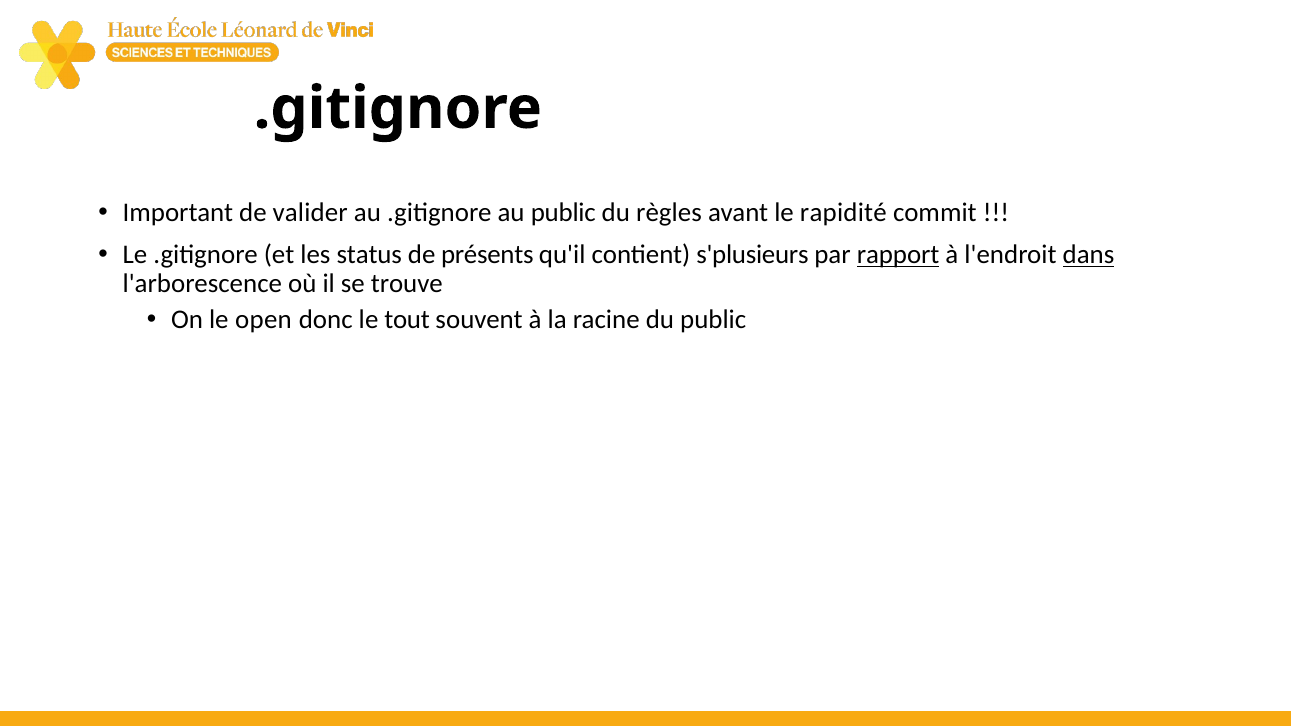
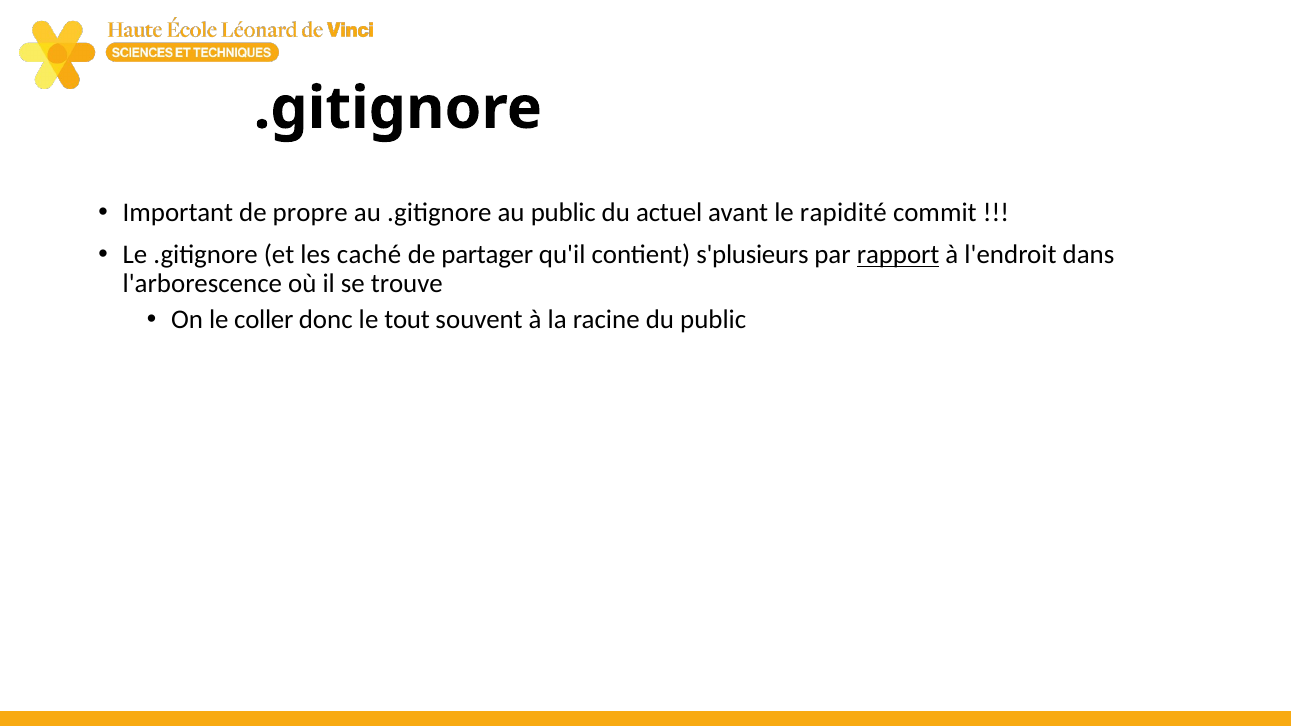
valider: valider -> propre
règles: règles -> actuel
status: status -> caché
présents: présents -> partager
dans underline: present -> none
open: open -> coller
